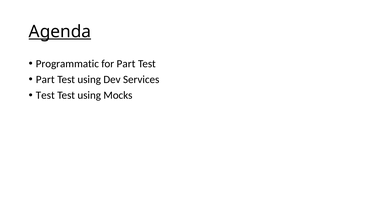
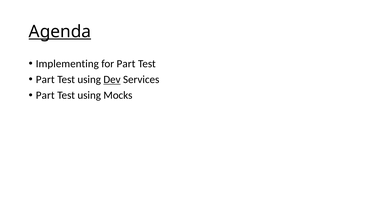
Programmatic: Programmatic -> Implementing
Dev underline: none -> present
Test at (45, 95): Test -> Part
